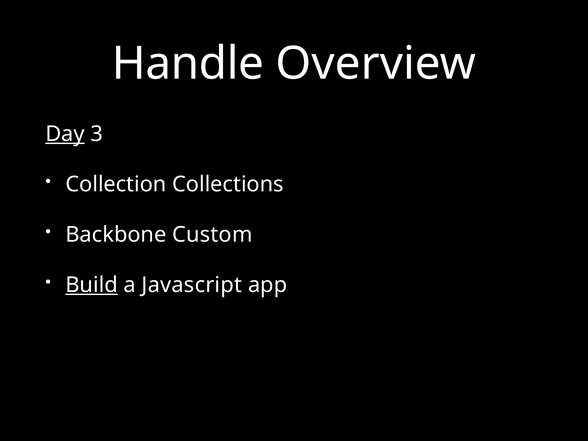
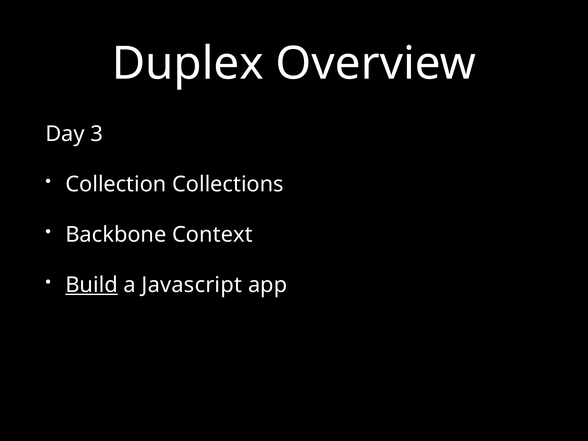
Handle: Handle -> Duplex
Day underline: present -> none
Custom: Custom -> Context
